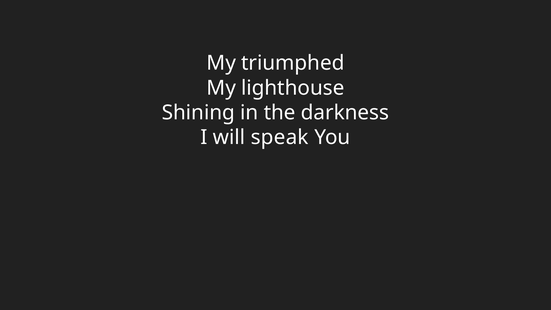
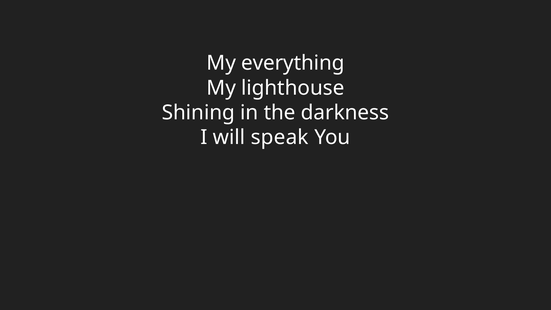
triumphed: triumphed -> everything
